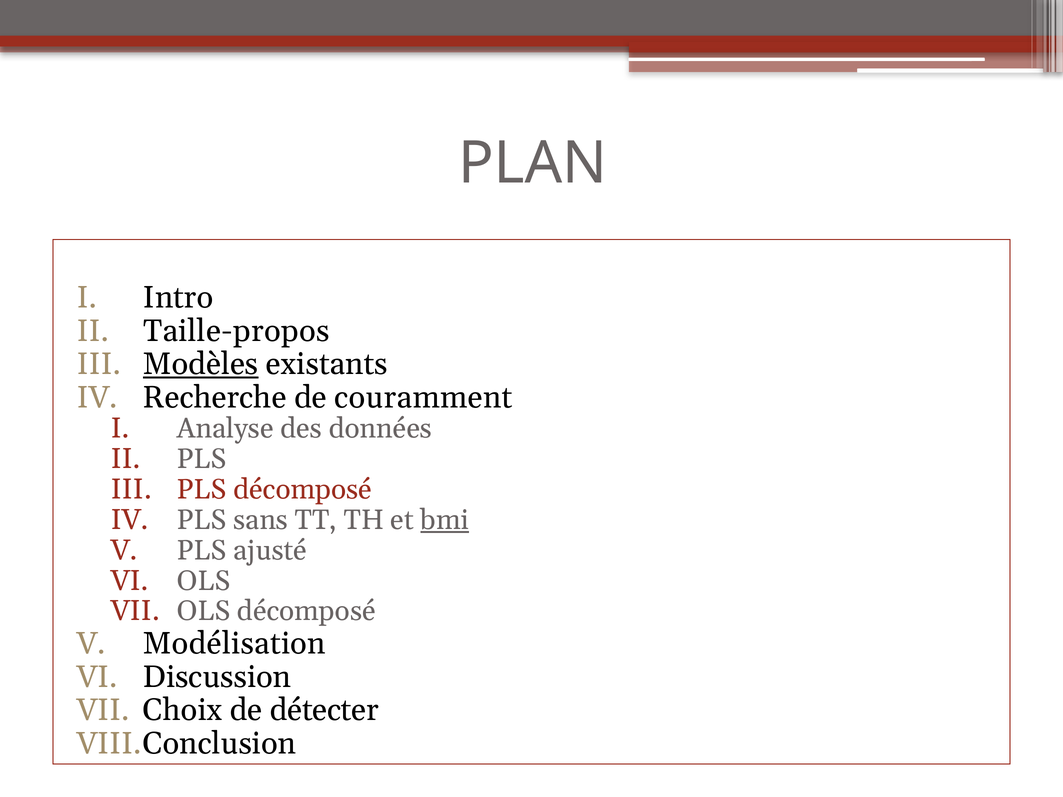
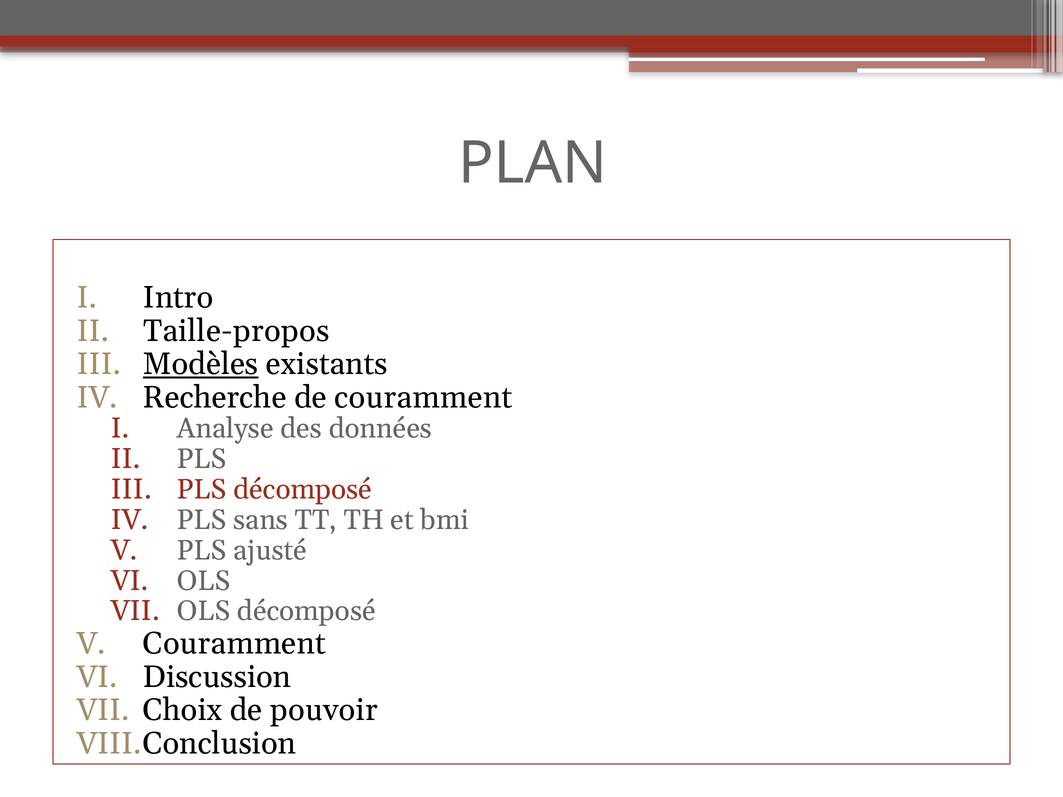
bmi underline: present -> none
Modélisation at (234, 644): Modélisation -> Couramment
détecter: détecter -> pouvoir
